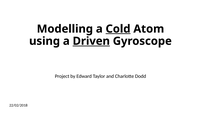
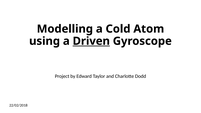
Cold underline: present -> none
